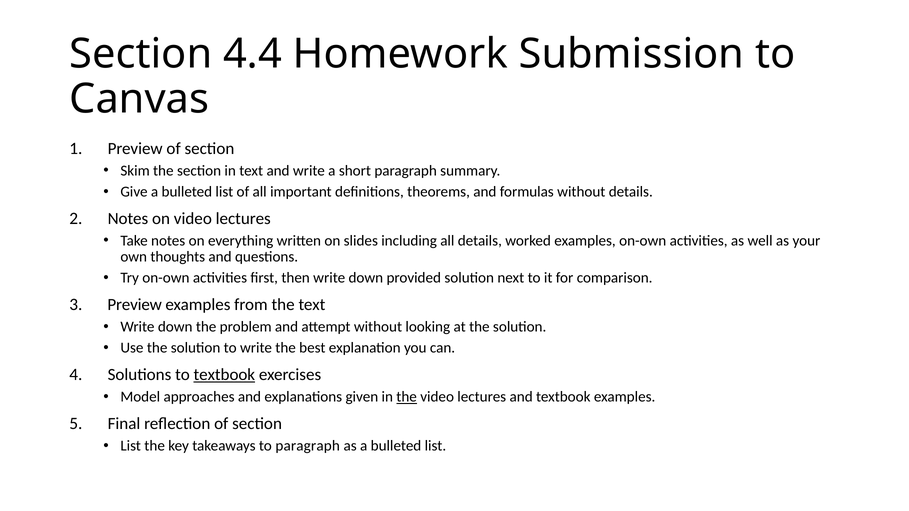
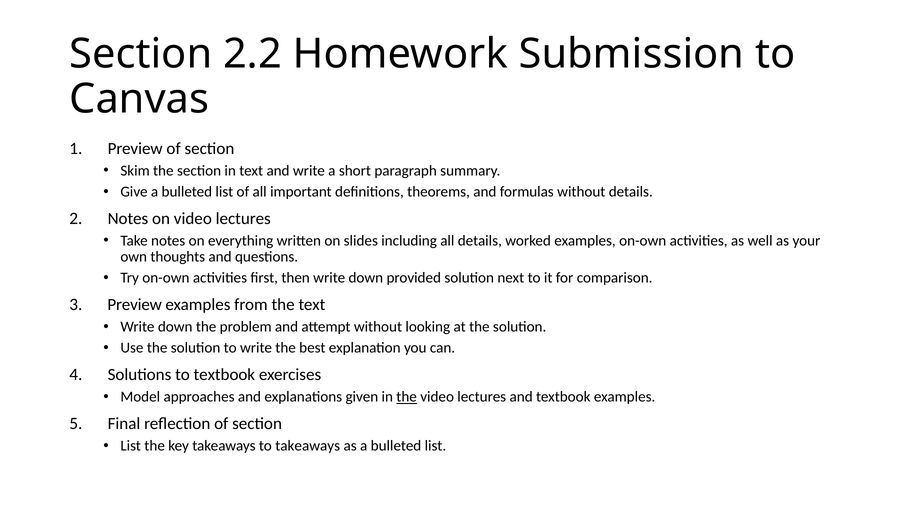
4.4: 4.4 -> 2.2
textbook at (224, 375) underline: present -> none
to paragraph: paragraph -> takeaways
